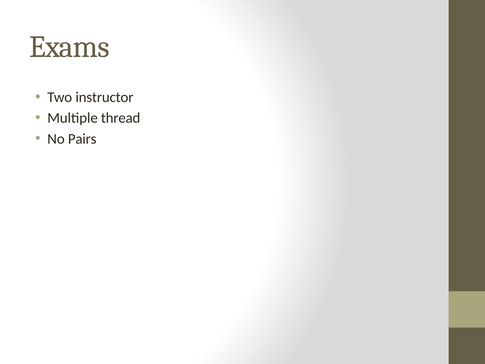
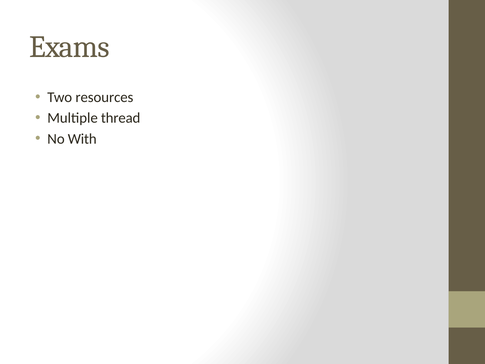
instructor: instructor -> resources
Pairs: Pairs -> With
